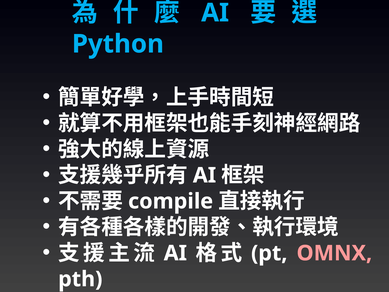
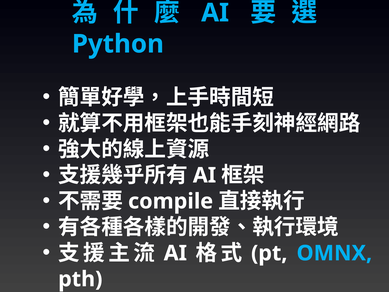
OMNX colour: pink -> light blue
